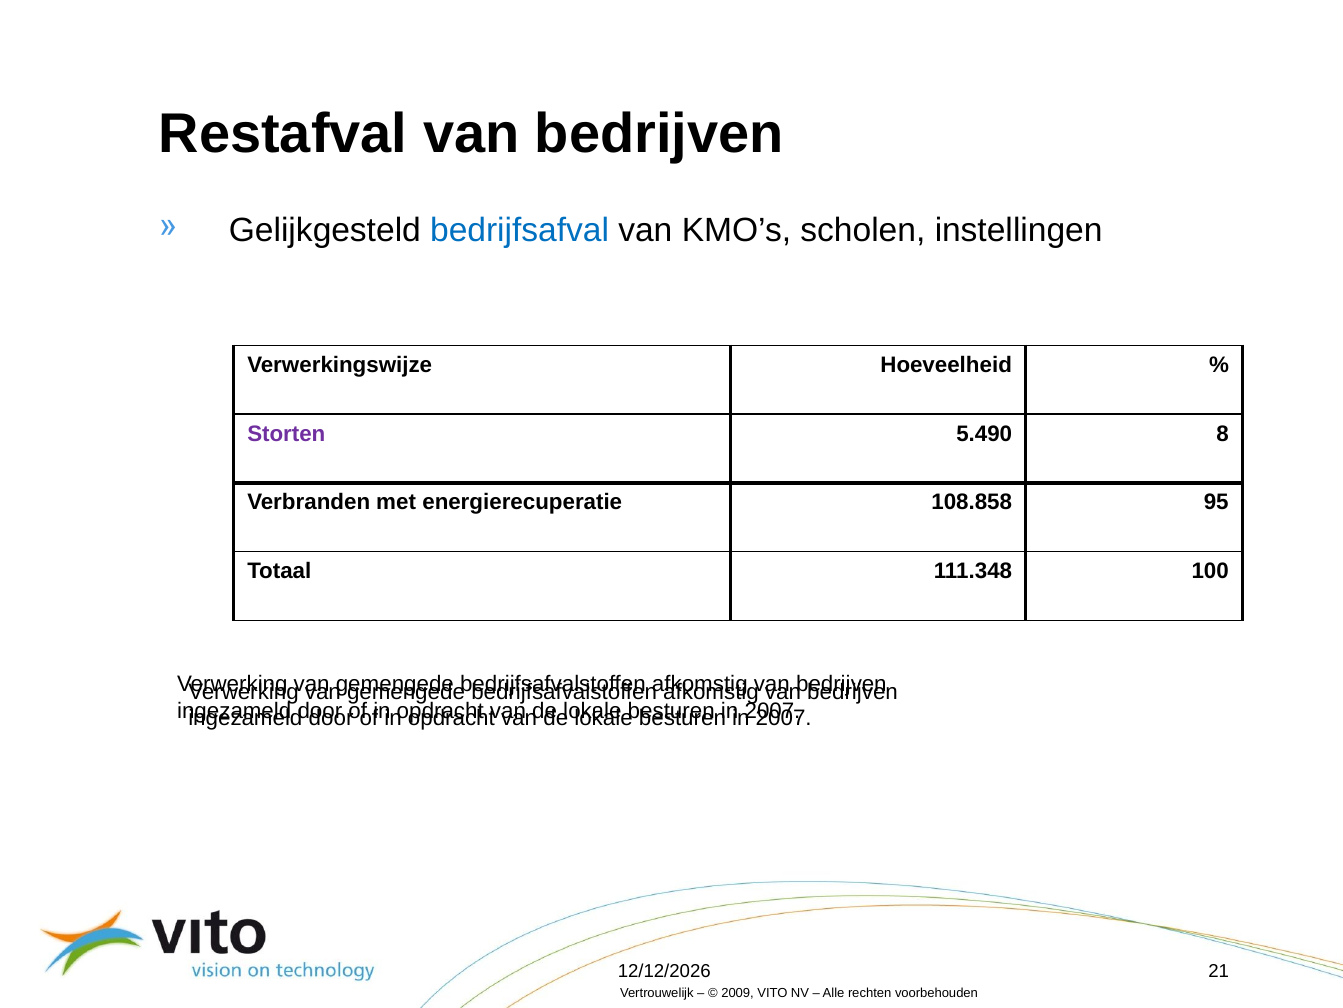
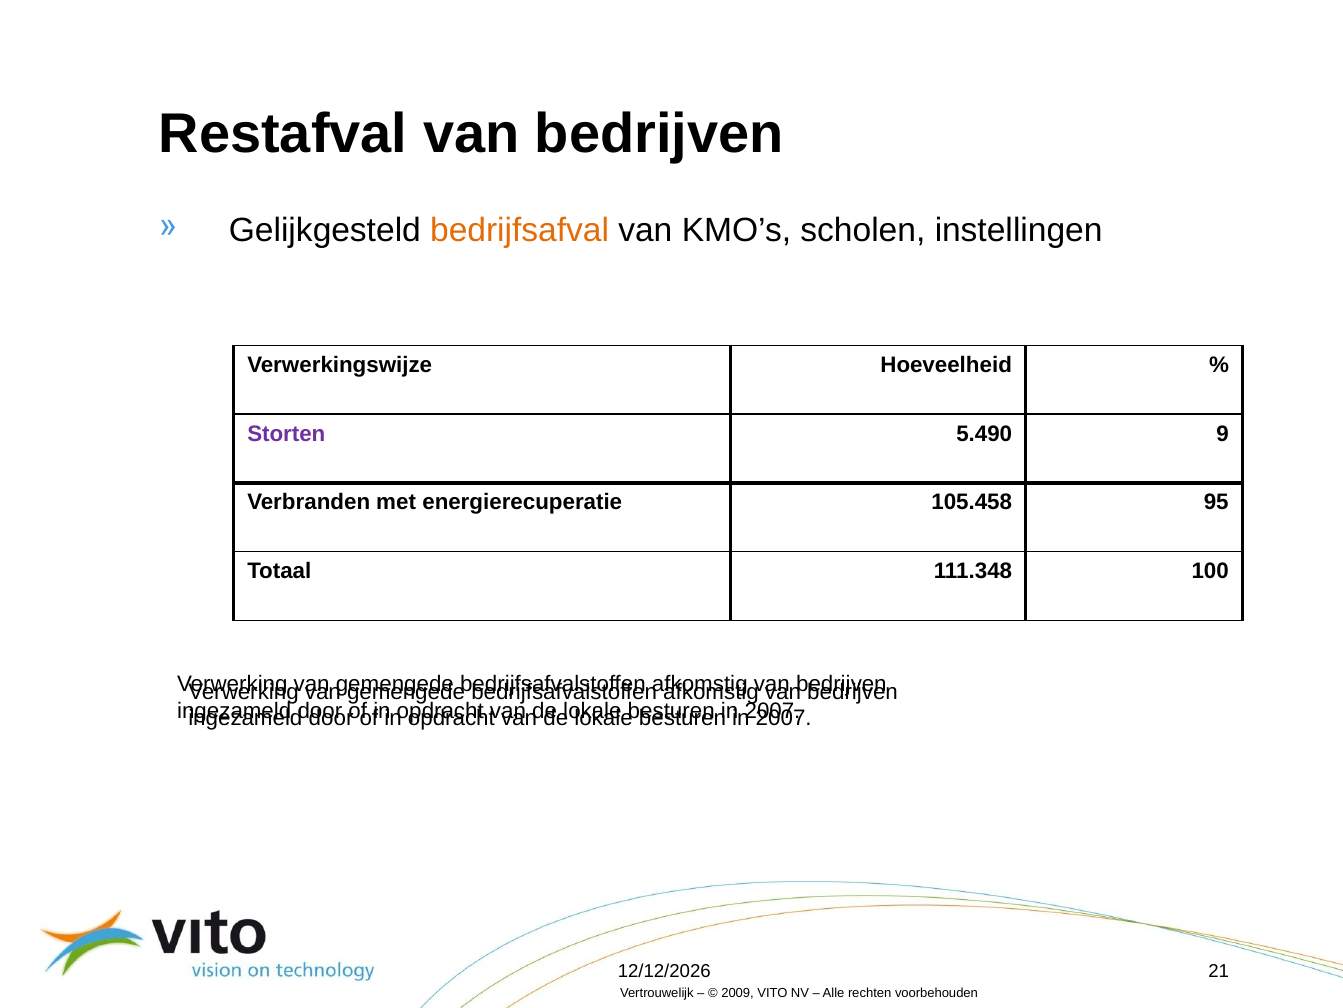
bedrijfsafval colour: blue -> orange
8: 8 -> 9
108.858: 108.858 -> 105.458
